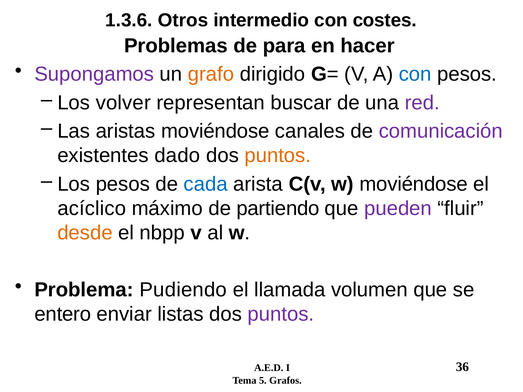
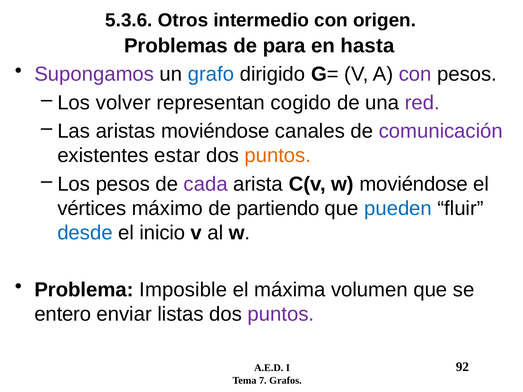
1.3.6: 1.3.6 -> 5.3.6
costes: costes -> origen
hacer: hacer -> hasta
grafo colour: orange -> blue
con at (415, 74) colour: blue -> purple
buscar: buscar -> cogido
dado: dado -> estar
cada colour: blue -> purple
acíclico: acíclico -> vértices
pueden colour: purple -> blue
desde colour: orange -> blue
nbpp: nbpp -> inicio
Pudiendo: Pudiendo -> Imposible
llamada: llamada -> máxima
36: 36 -> 92
5: 5 -> 7
